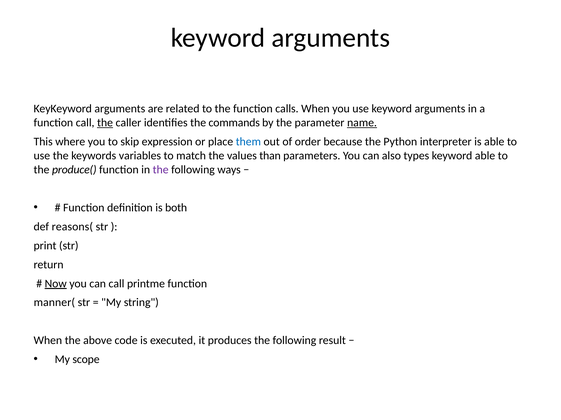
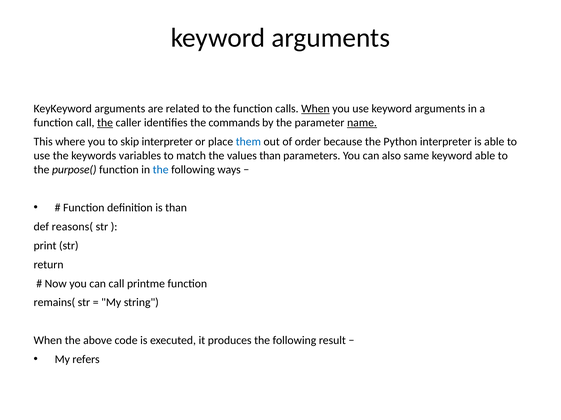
When at (315, 109) underline: none -> present
skip expression: expression -> interpreter
types: types -> same
produce(: produce( -> purpose(
the at (161, 170) colour: purple -> blue
is both: both -> than
Now underline: present -> none
manner(: manner( -> remains(
scope: scope -> refers
